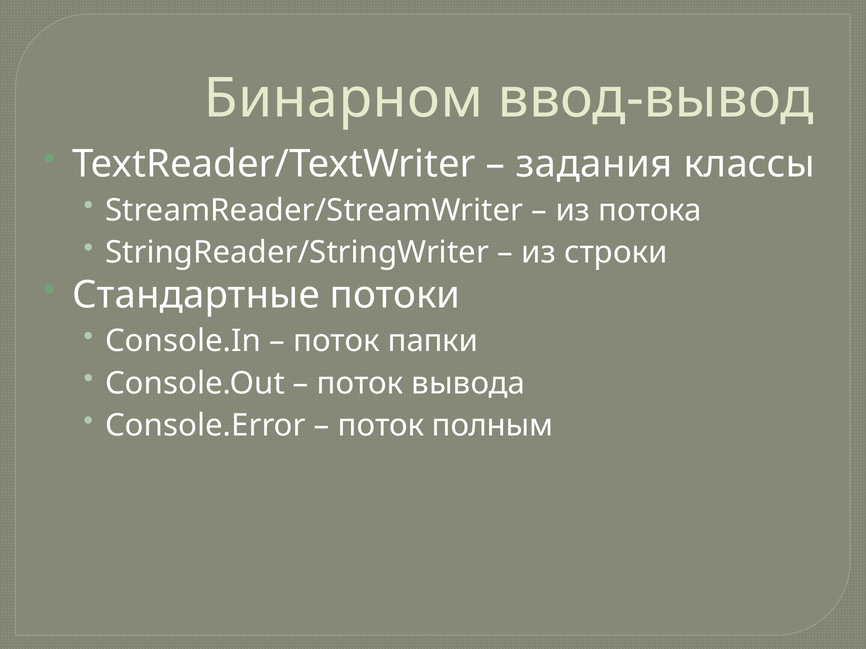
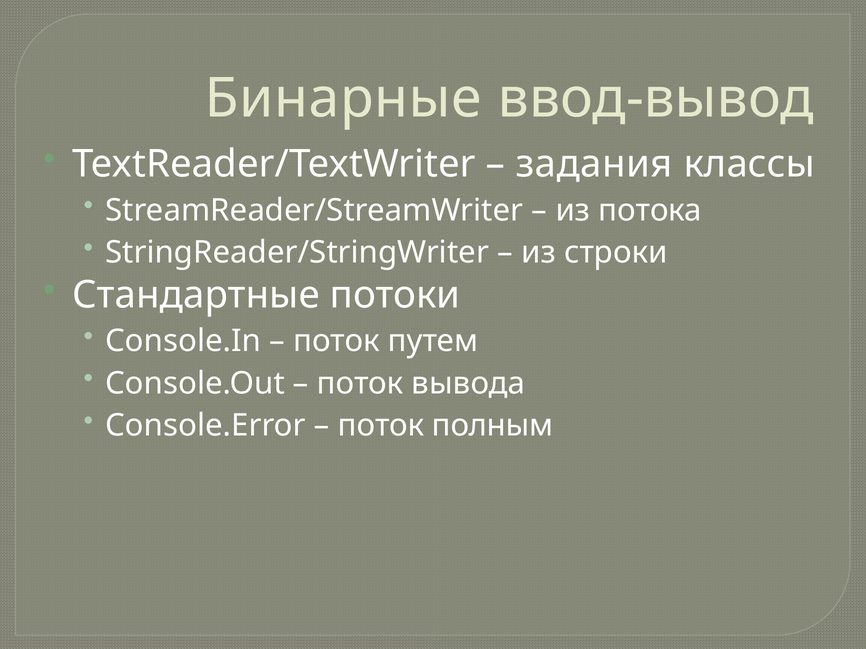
Бинарном: Бинарном -> Бинарные
папки: папки -> путем
